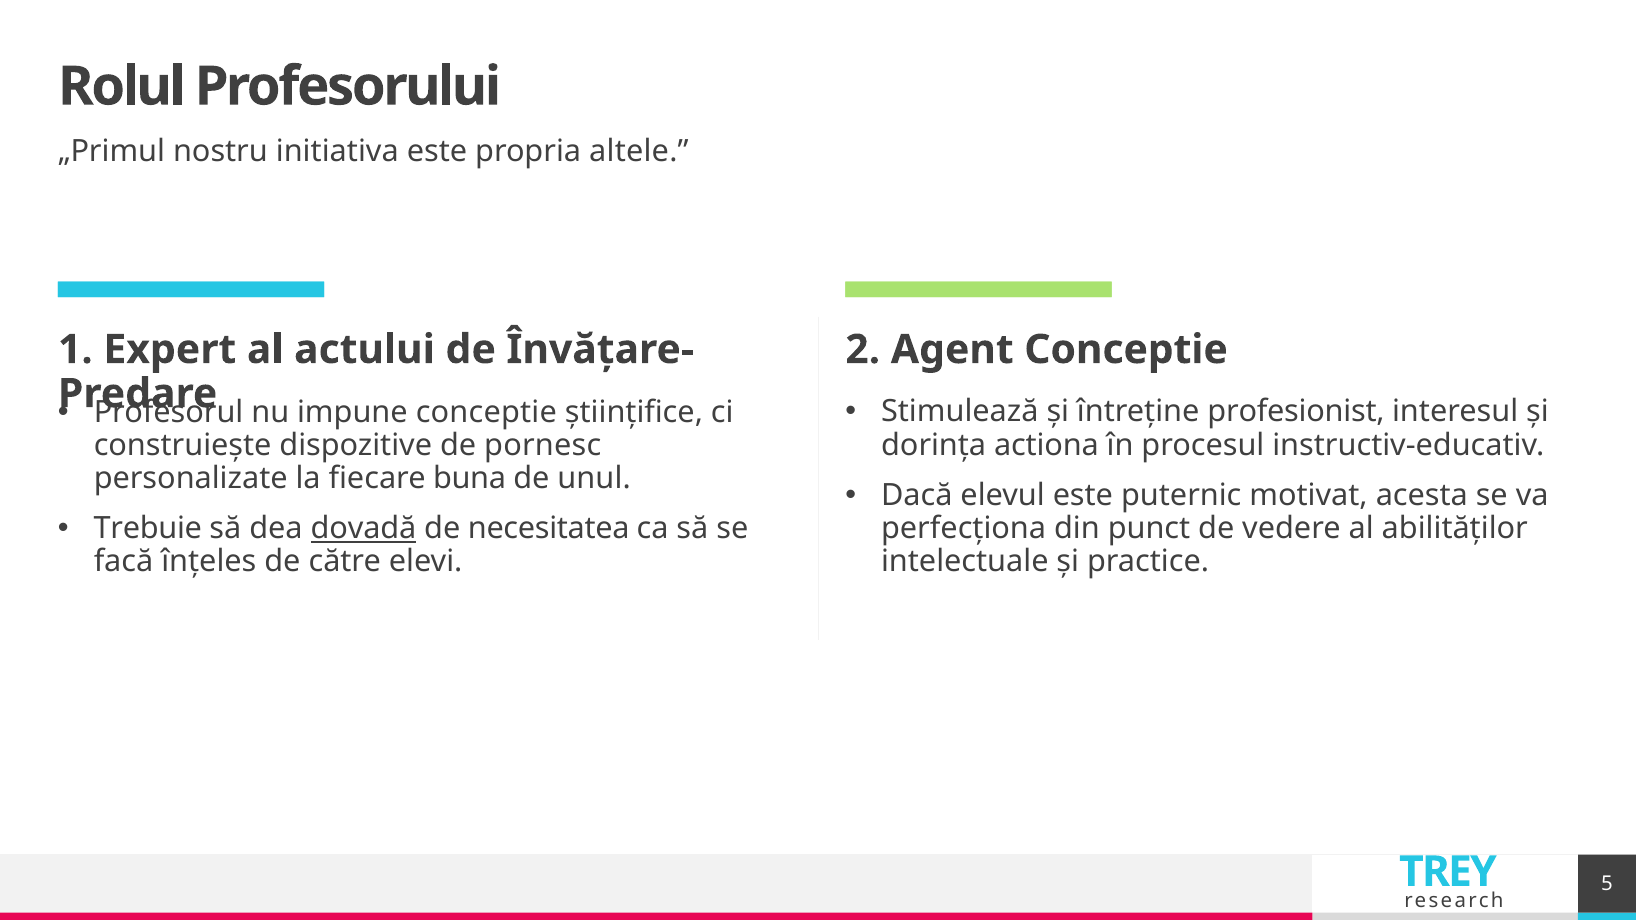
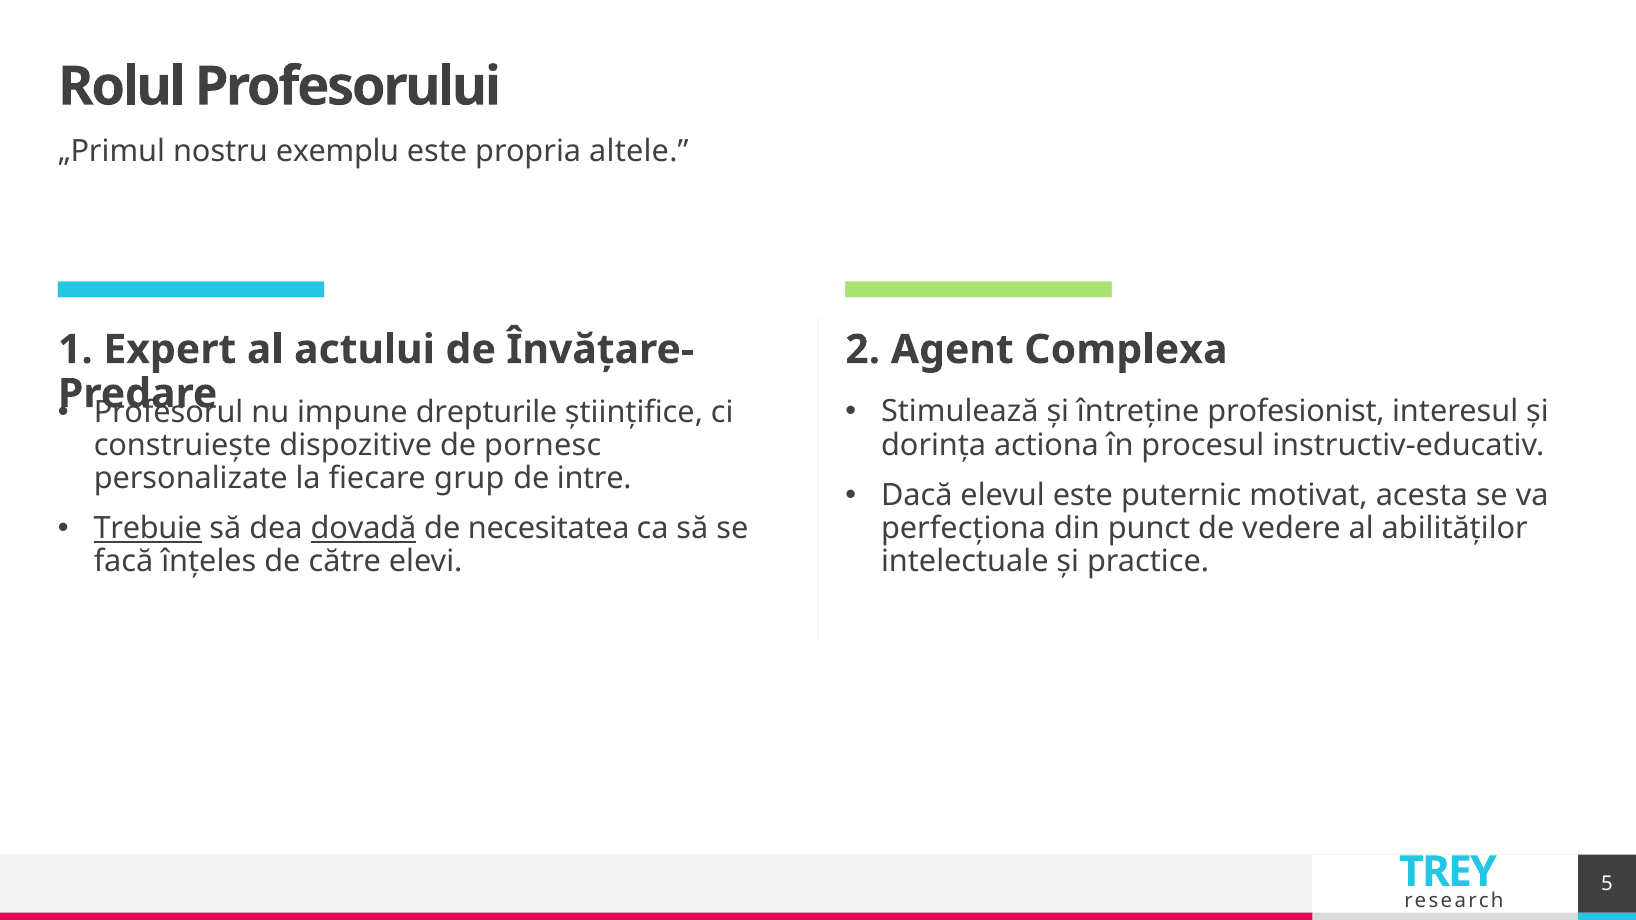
initiativa: initiativa -> exemplu
Agent Conceptie: Conceptie -> Complexa
impune conceptie: conceptie -> drepturile
buna: buna -> grup
unul: unul -> intre
Trebuie underline: none -> present
